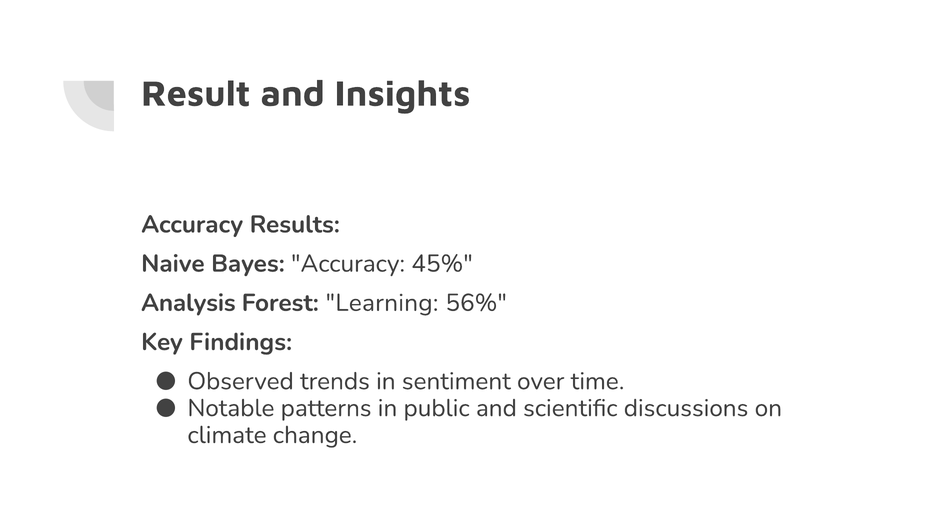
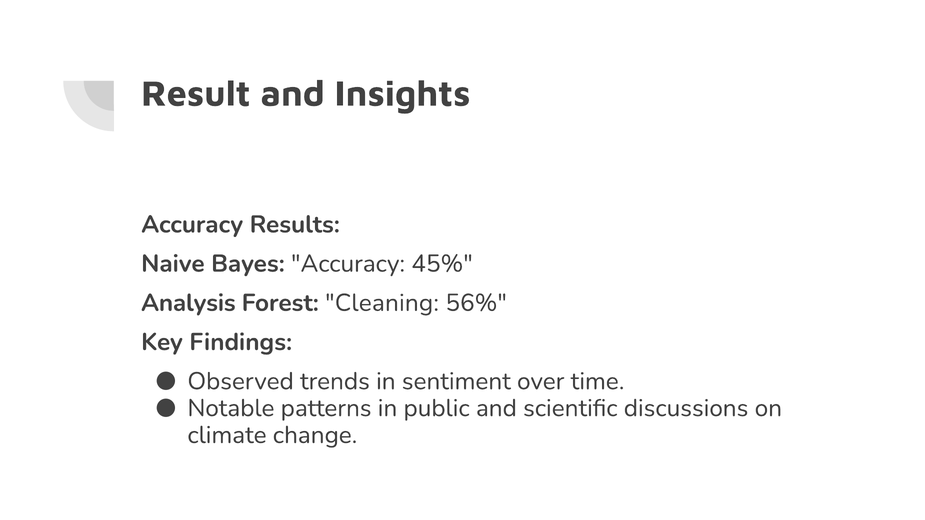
Learning: Learning -> Cleaning
